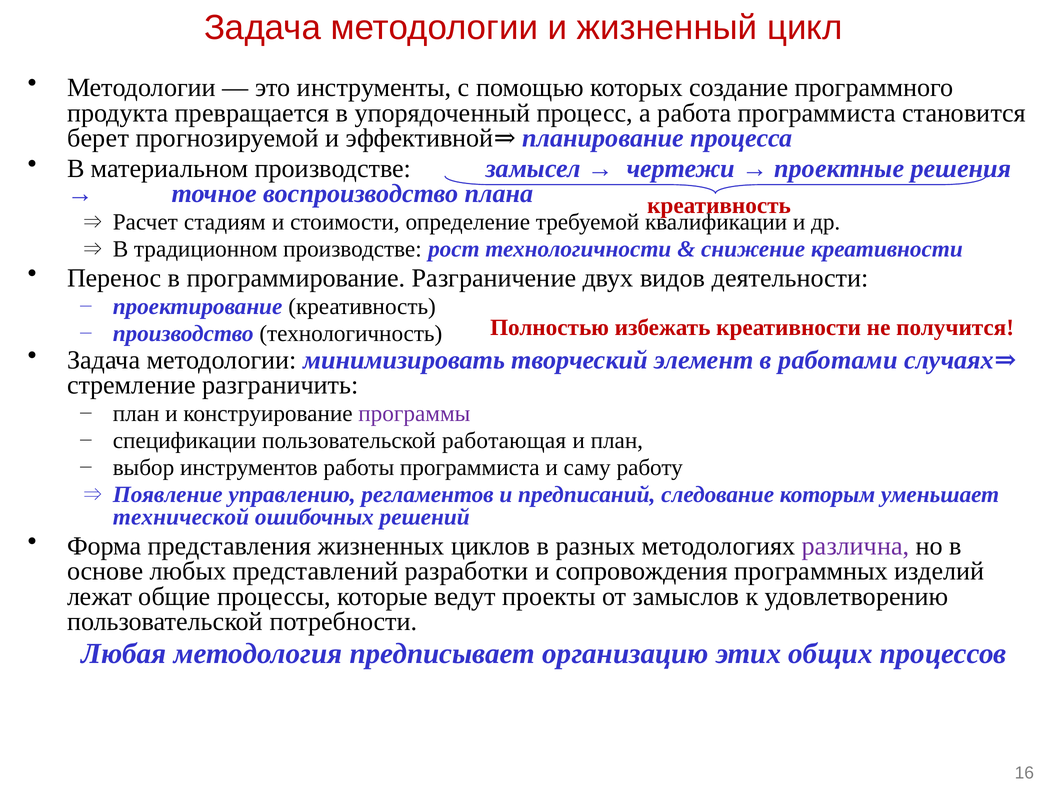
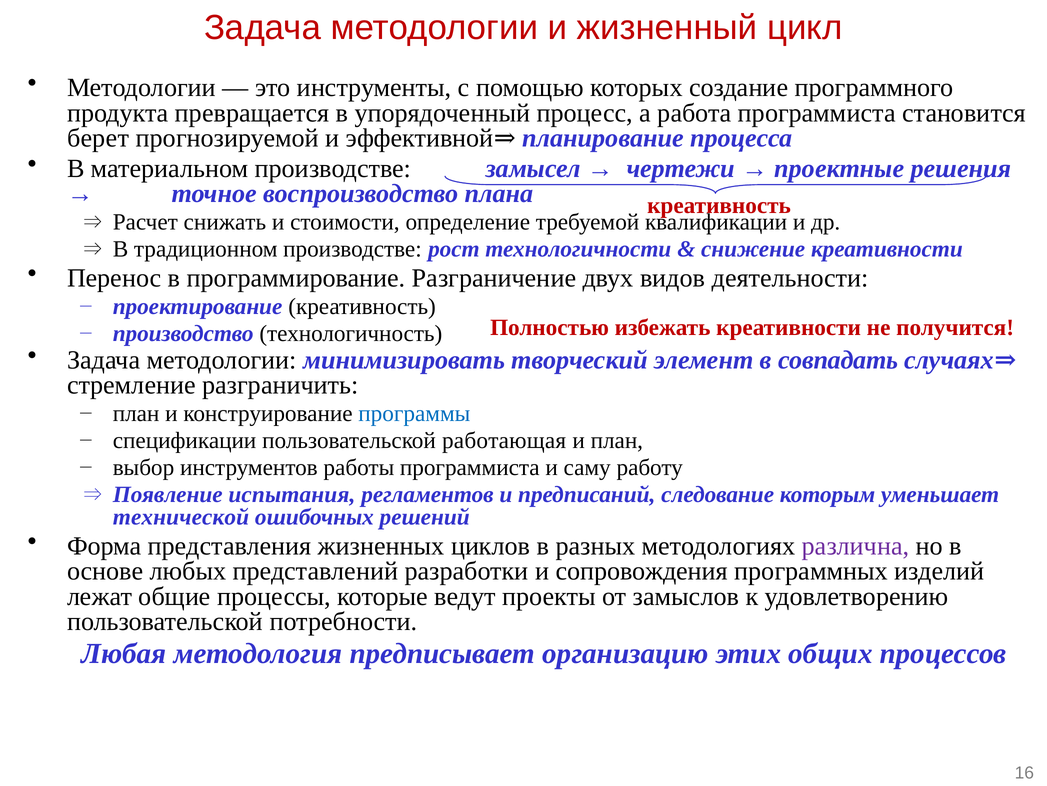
стадиям: стадиям -> снижать
работами: работами -> совпадать
программы colour: purple -> blue
управлению: управлению -> испытания
